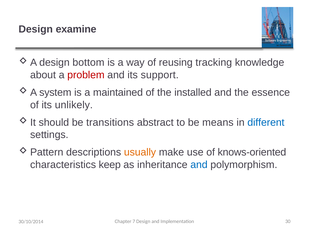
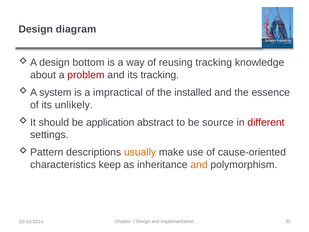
examine: examine -> diagram
its support: support -> tracking
maintained: maintained -> impractical
transitions: transitions -> application
means: means -> source
different colour: blue -> red
knows-oriented: knows-oriented -> cause-oriented
and at (199, 165) colour: blue -> orange
